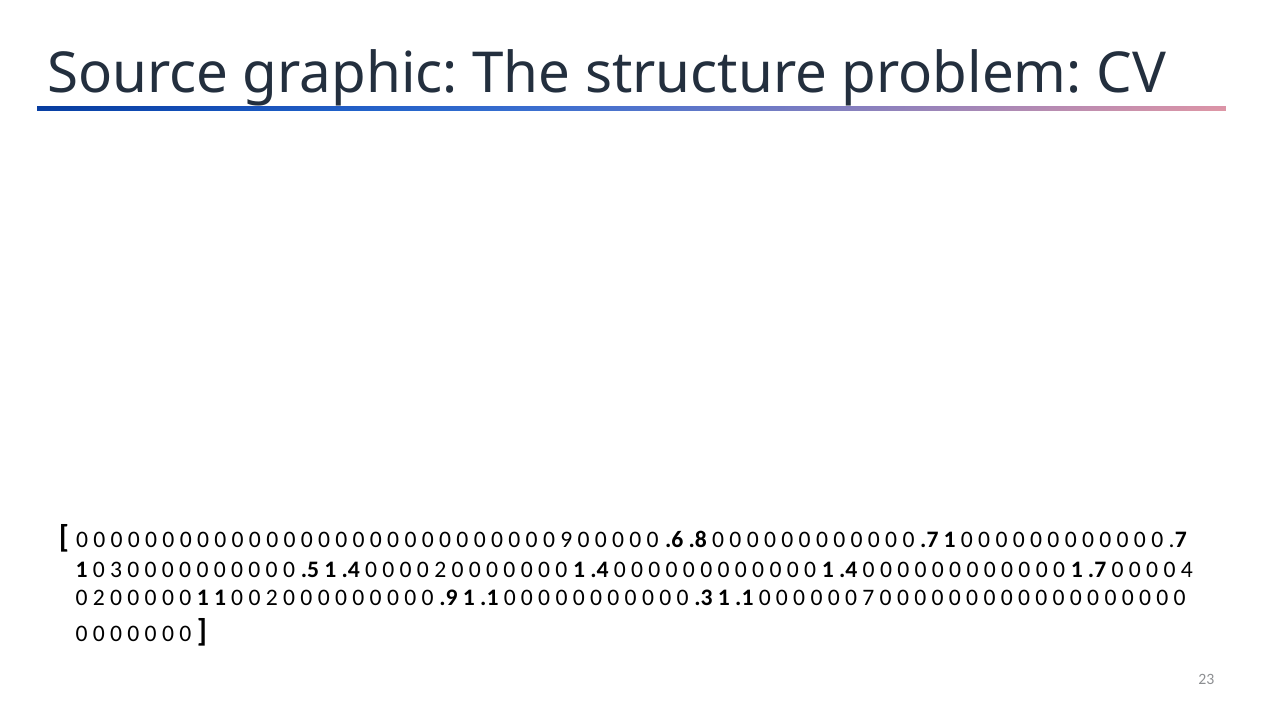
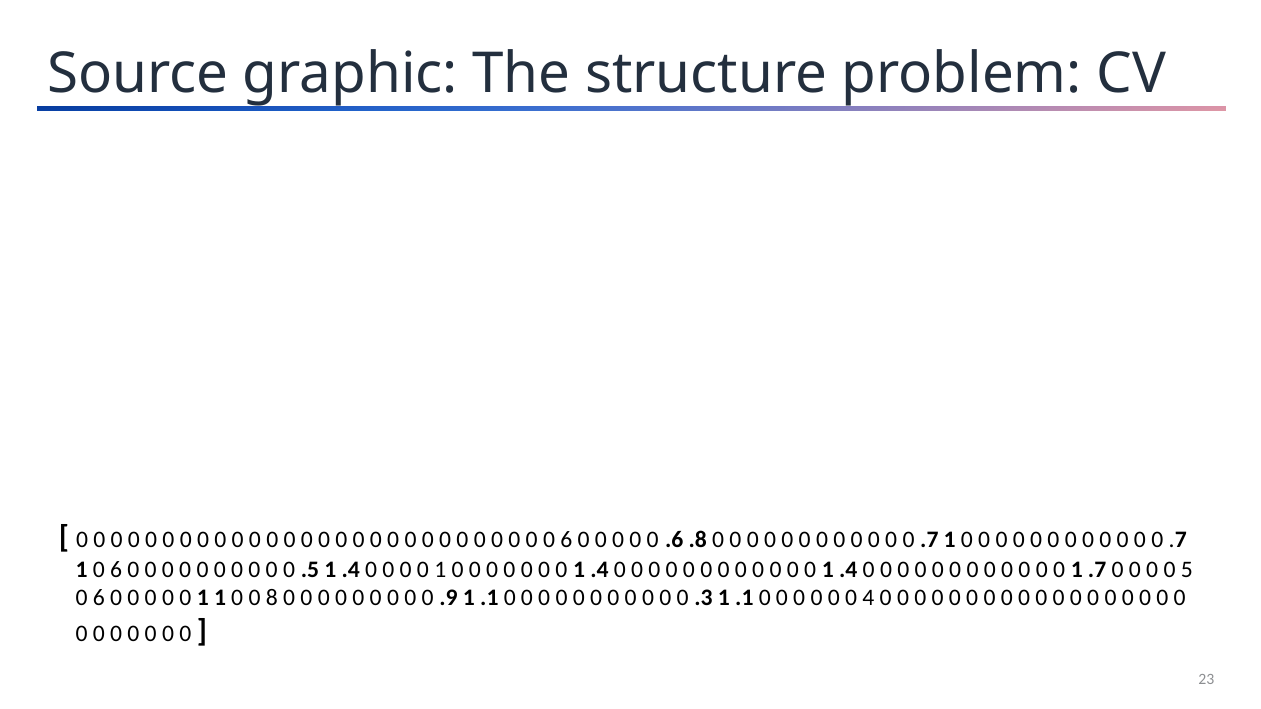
0 0 9: 9 -> 6
1 0 3: 3 -> 6
2 at (440, 570): 2 -> 1
4: 4 -> 5
2 at (99, 598): 2 -> 6
1 0 0 2: 2 -> 8
7: 7 -> 4
